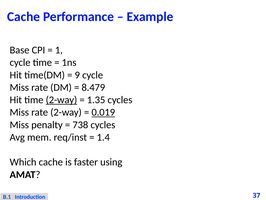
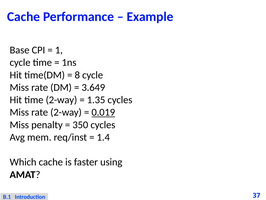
9: 9 -> 8
8.479: 8.479 -> 3.649
2-way at (61, 100) underline: present -> none
738: 738 -> 350
